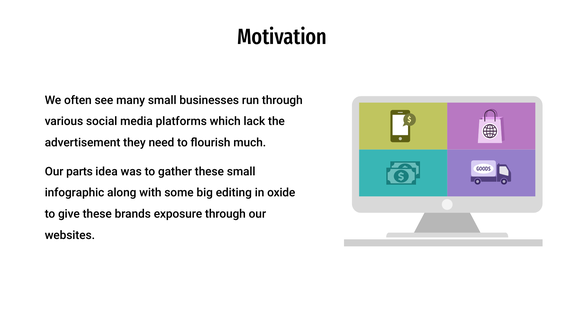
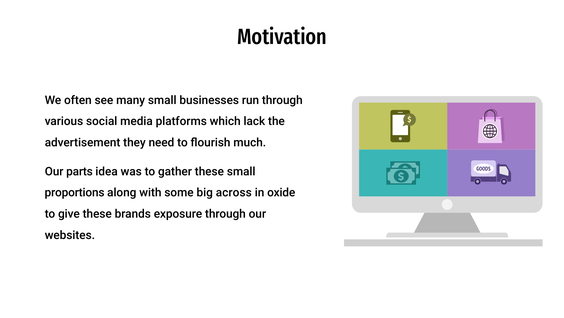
infographic: infographic -> proportions
editing: editing -> across
